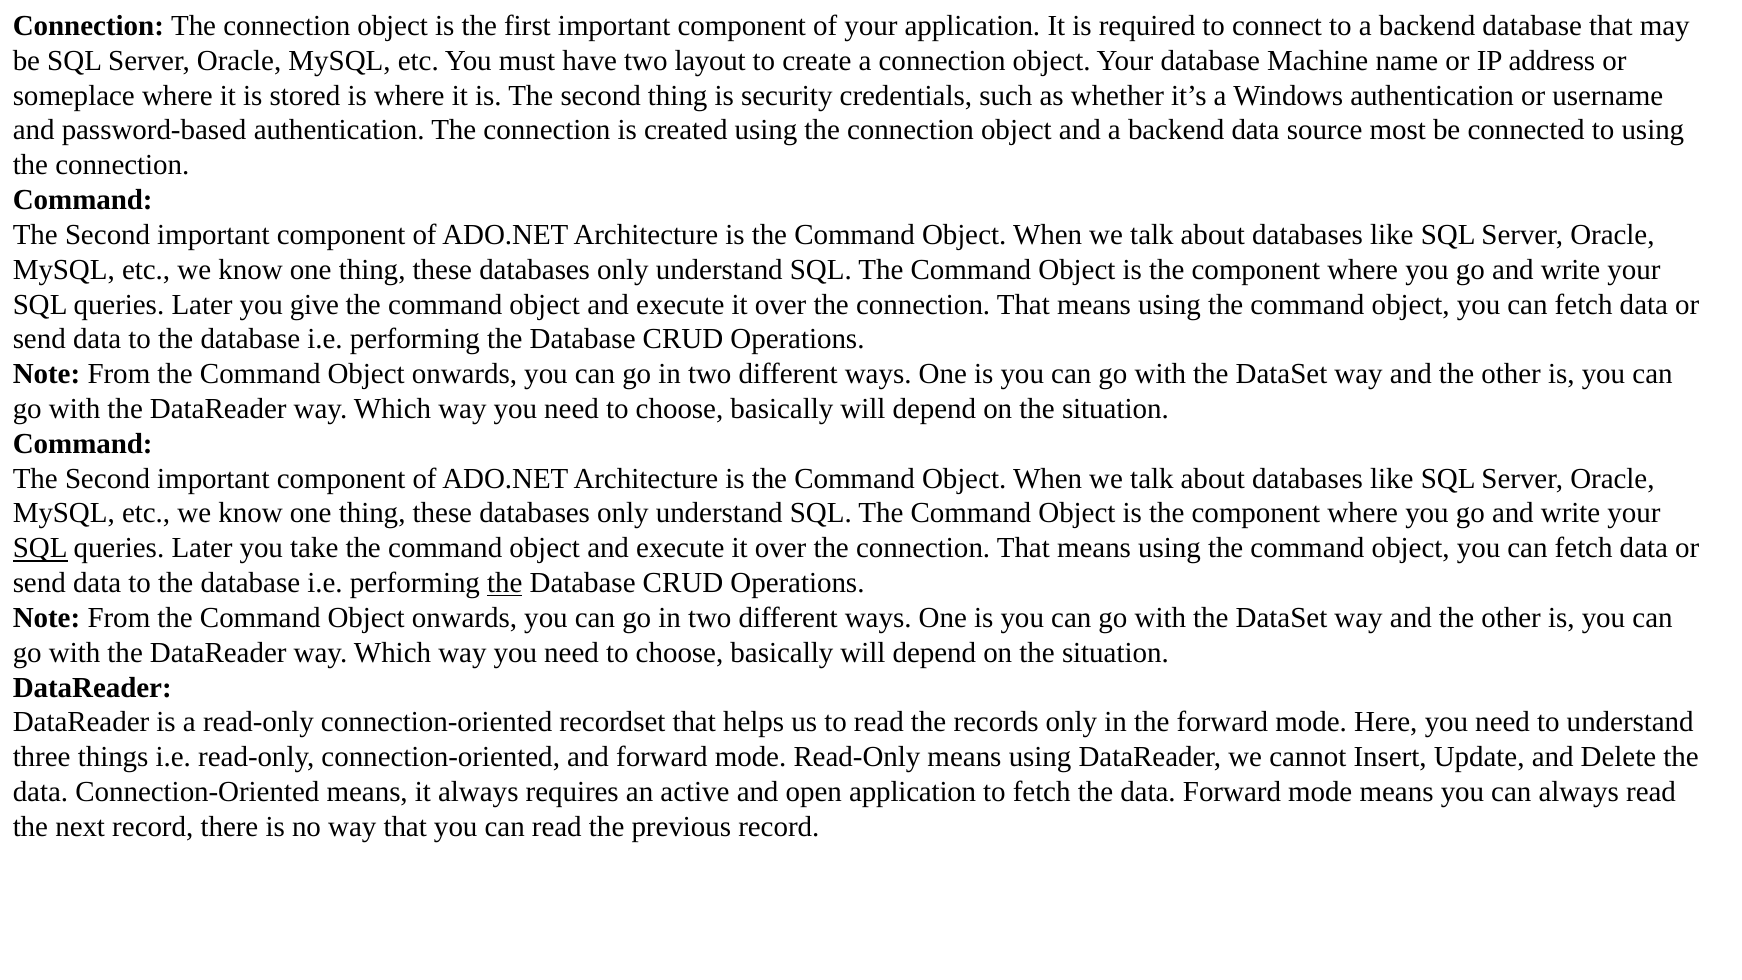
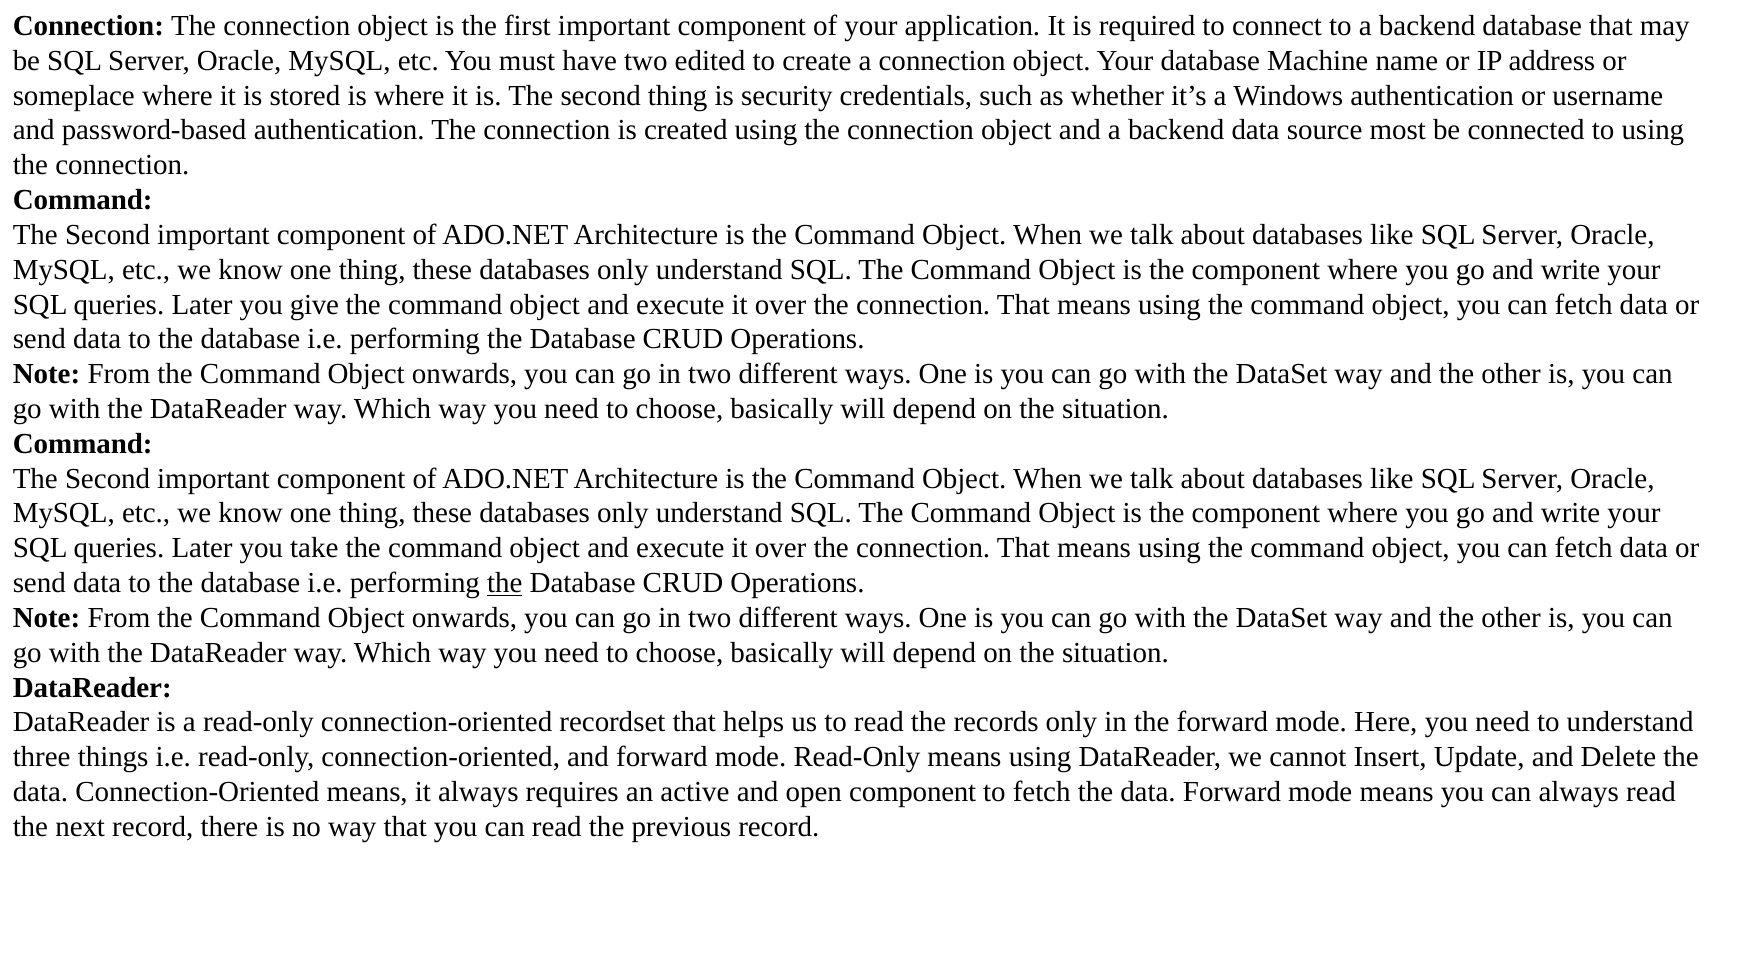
layout: layout -> edited
SQL at (40, 548) underline: present -> none
open application: application -> component
